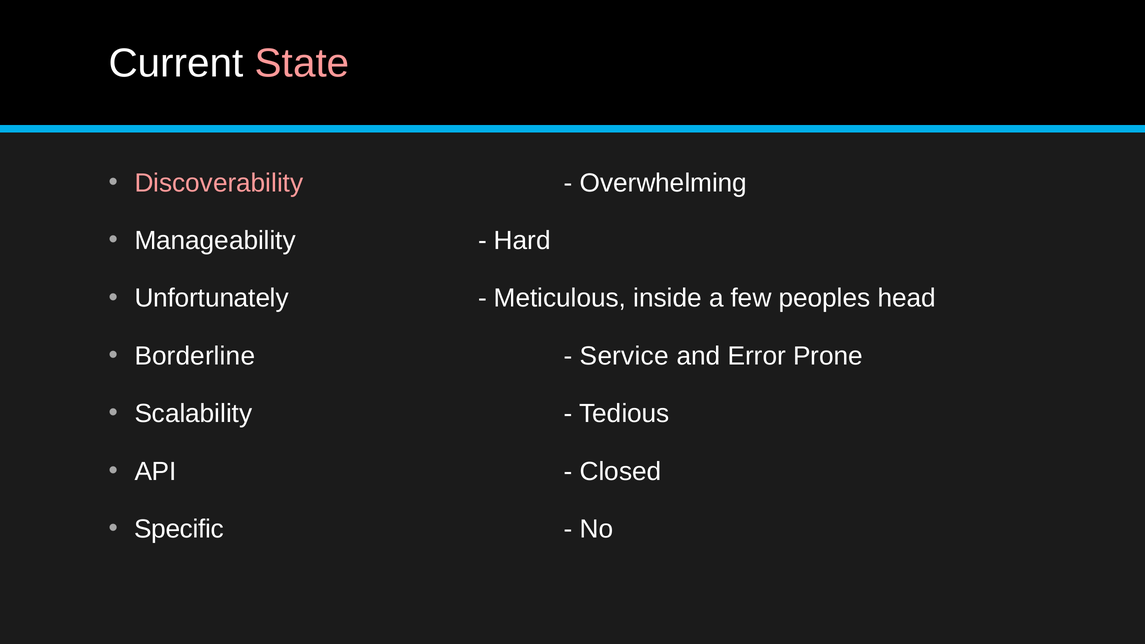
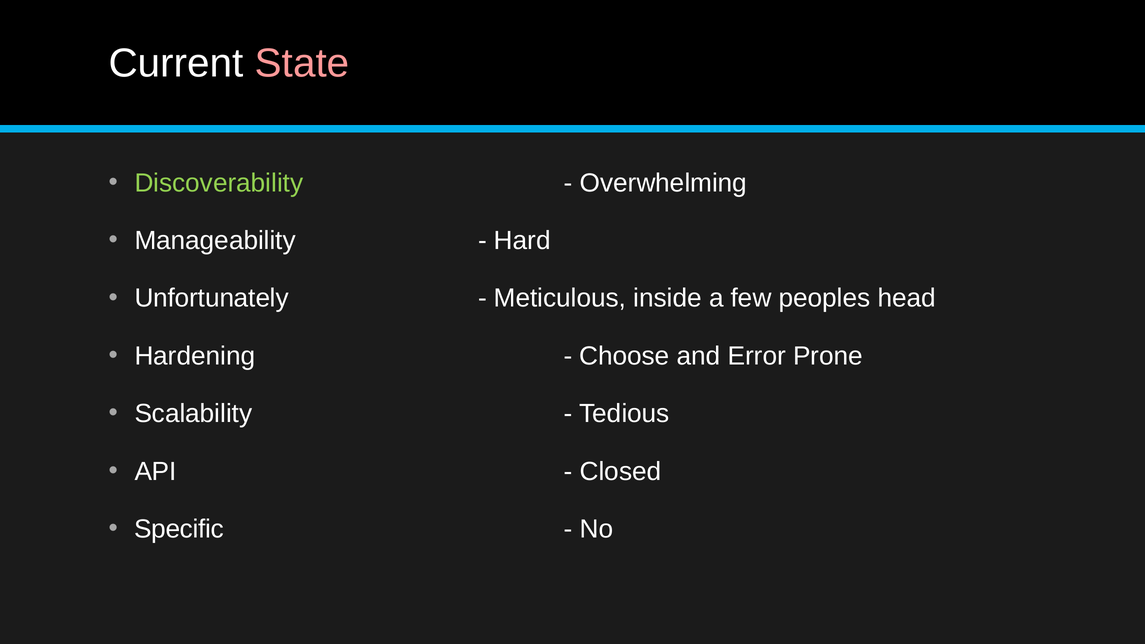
Discoverability colour: pink -> light green
Borderline: Borderline -> Hardening
Service: Service -> Choose
